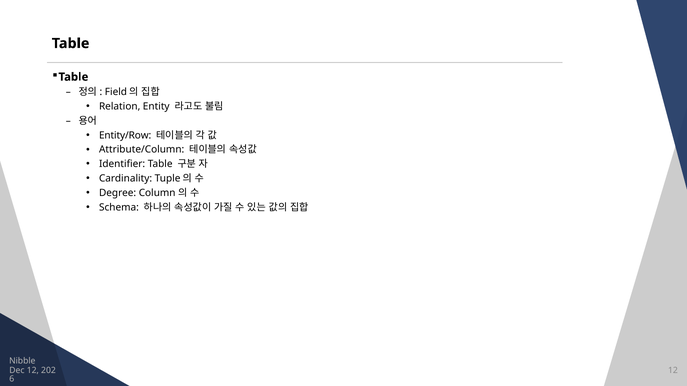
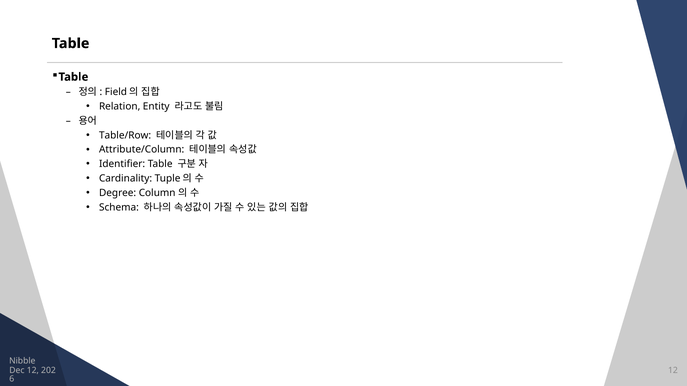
Entity/Row: Entity/Row -> Table/Row
